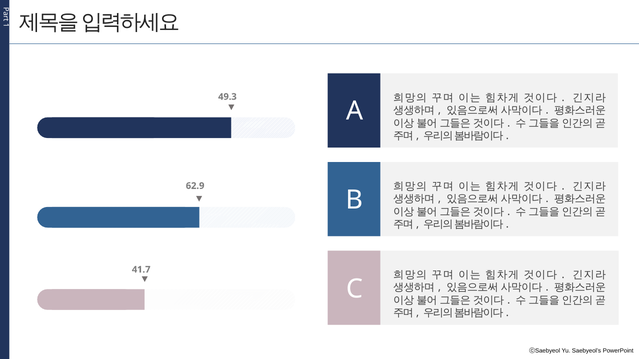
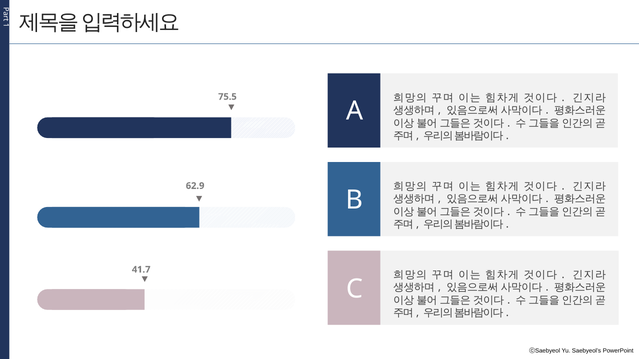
49.3: 49.3 -> 75.5
